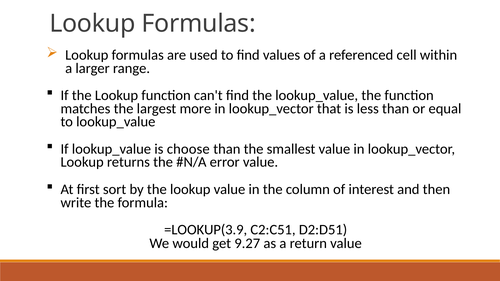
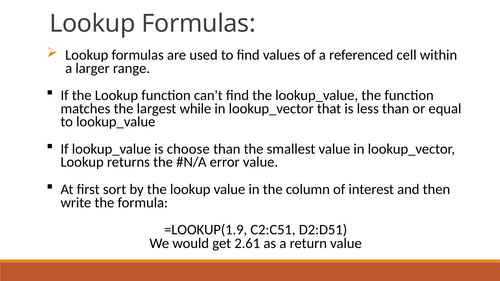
more: more -> while
=LOOKUP(3.9: =LOOKUP(3.9 -> =LOOKUP(1.9
9.27: 9.27 -> 2.61
